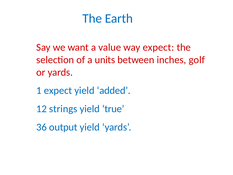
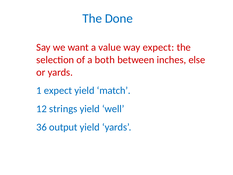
Earth: Earth -> Done
units: units -> both
golf: golf -> else
added: added -> match
true: true -> well
